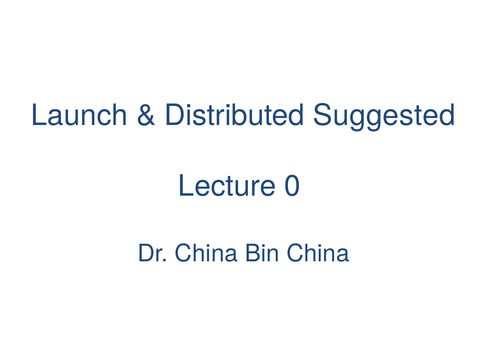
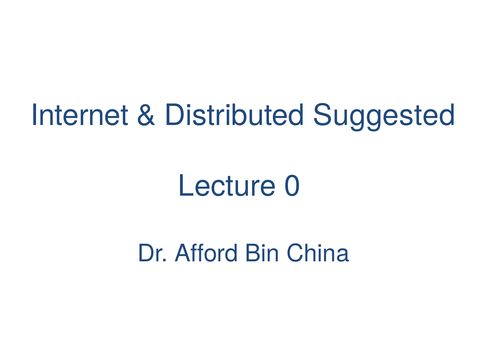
Launch: Launch -> Internet
Dr China: China -> Afford
